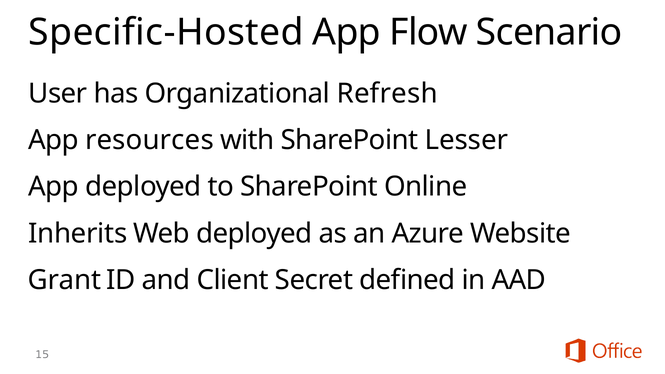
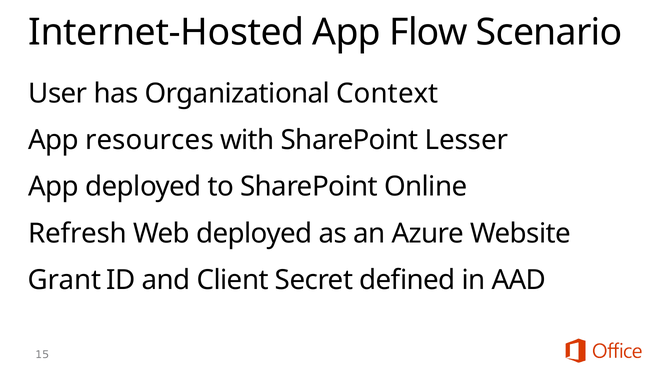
Specific-Hosted: Specific-Hosted -> Internet-Hosted
Refresh: Refresh -> Context
Inherits: Inherits -> Refresh
